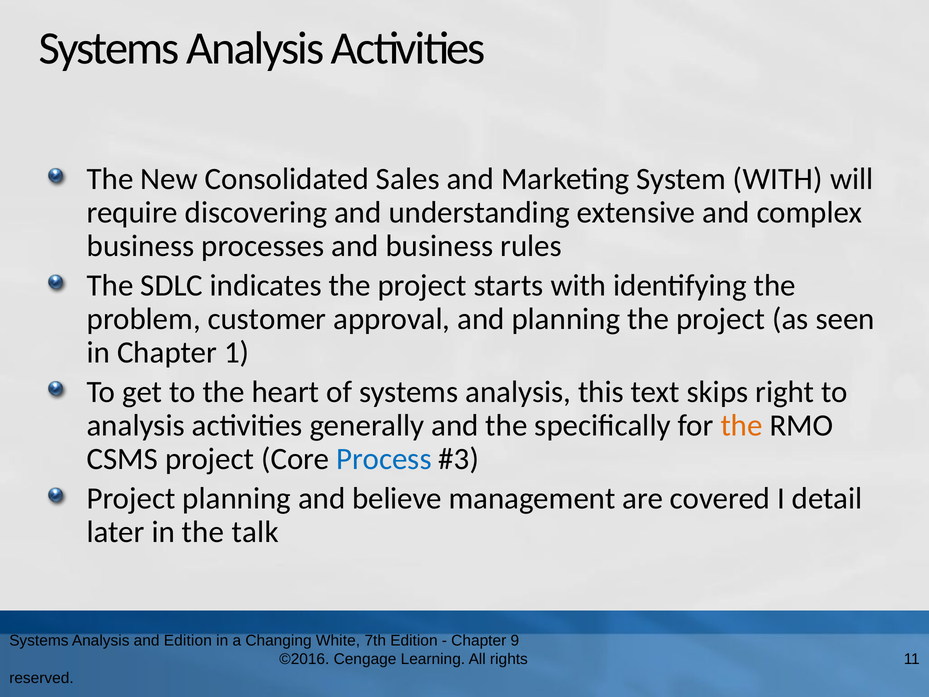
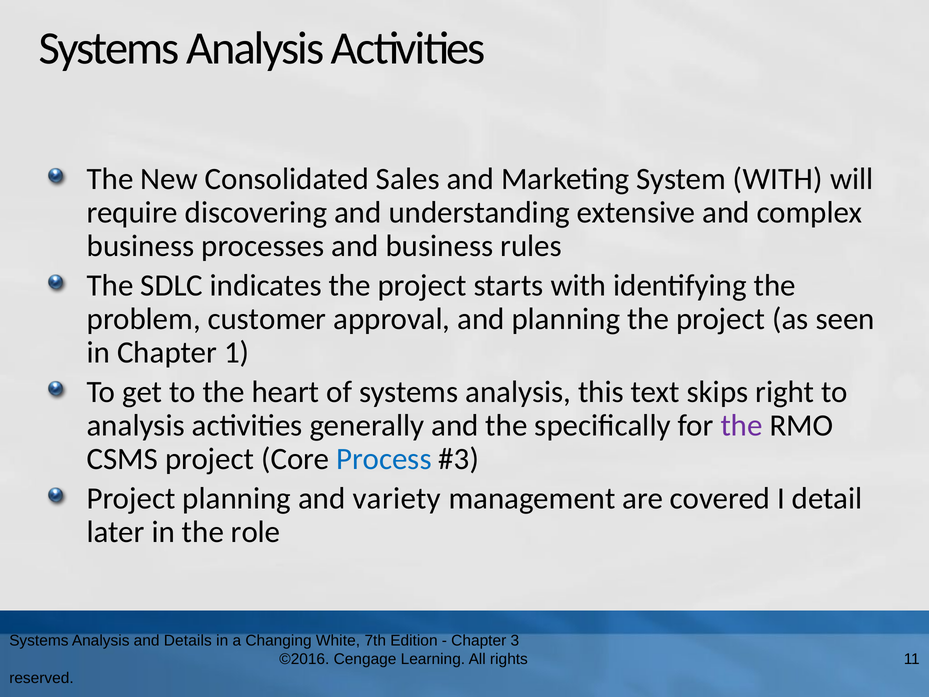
the at (742, 425) colour: orange -> purple
believe: believe -> variety
talk: talk -> role
and Edition: Edition -> Details
9: 9 -> 3
